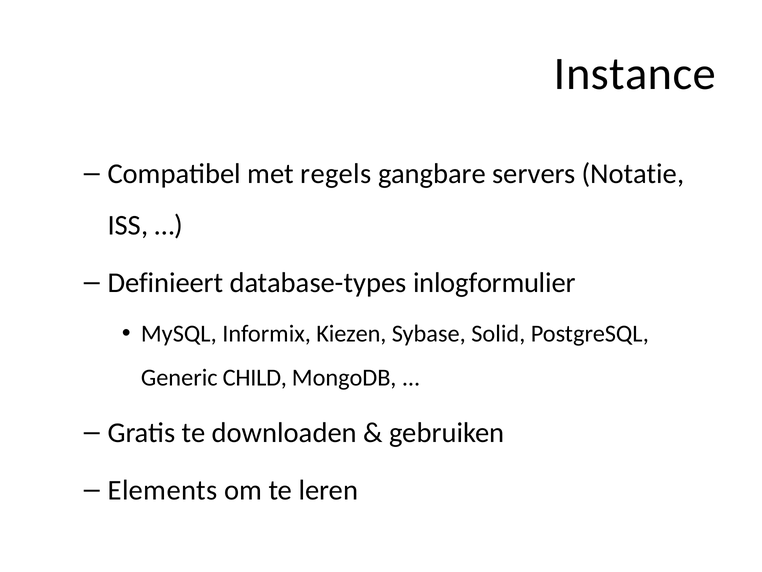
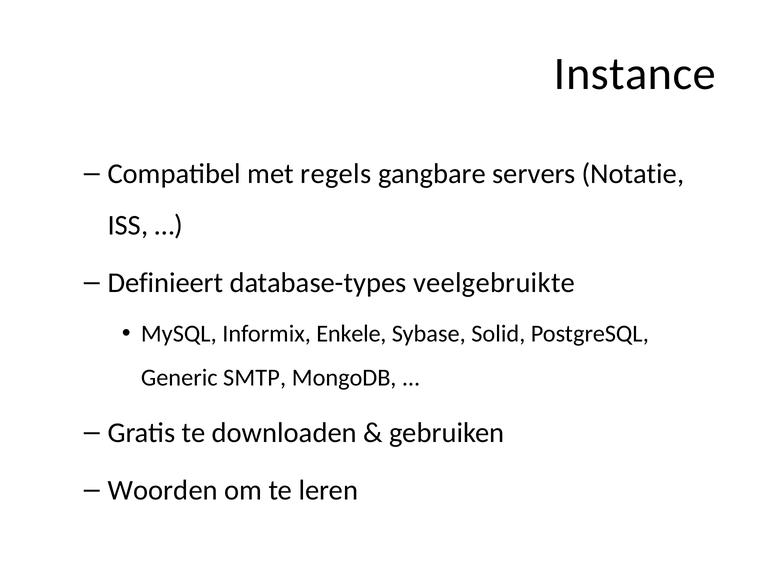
inlogformulier: inlogformulier -> veelgebruikte
Kiezen: Kiezen -> Enkele
CHILD: CHILD -> SMTP
Elements: Elements -> Woorden
